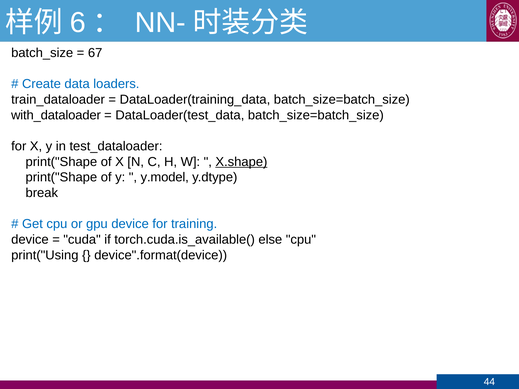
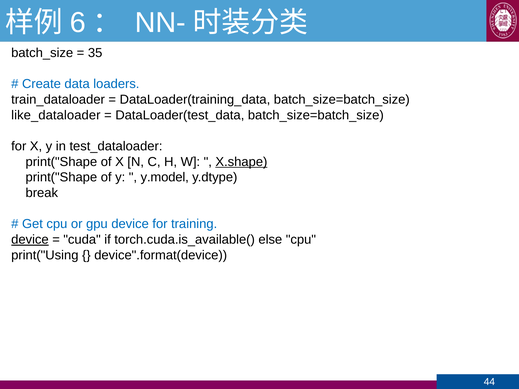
67: 67 -> 35
with_dataloader: with_dataloader -> like_dataloader
device at (30, 240) underline: none -> present
